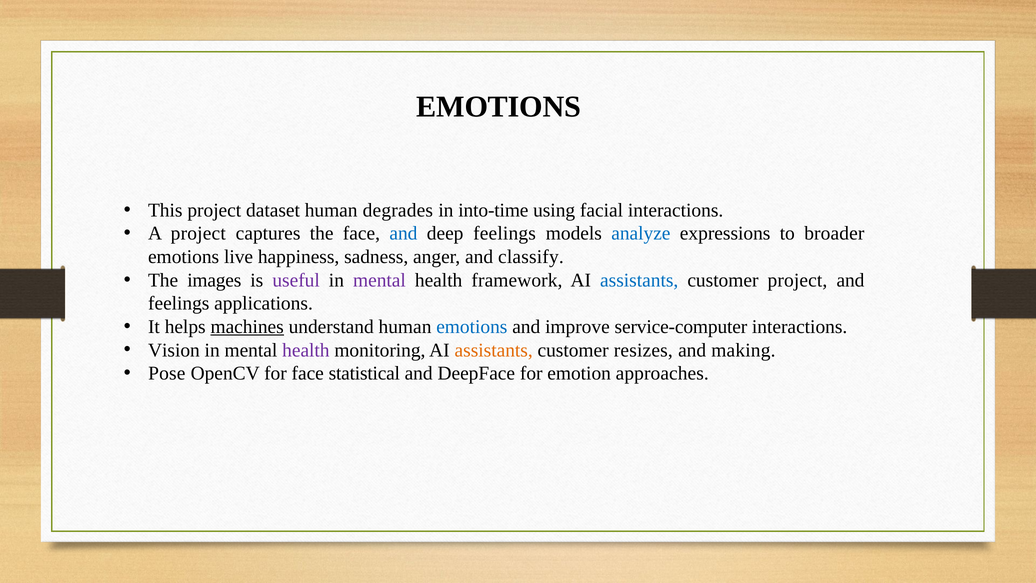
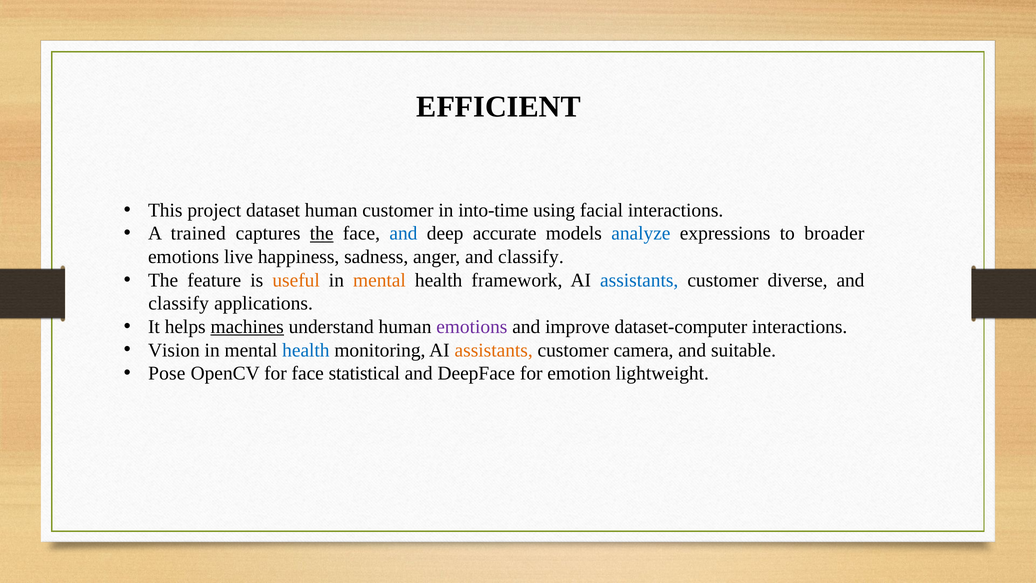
EMOTIONS at (499, 107): EMOTIONS -> EFFICIENT
human degrades: degrades -> customer
A project: project -> trained
the at (322, 233) underline: none -> present
deep feelings: feelings -> accurate
images: images -> feature
useful colour: purple -> orange
mental at (379, 280) colour: purple -> orange
customer project: project -> diverse
feelings at (179, 303): feelings -> classify
emotions at (472, 327) colour: blue -> purple
service-computer: service-computer -> dataset-computer
health at (306, 350) colour: purple -> blue
resizes: resizes -> camera
making: making -> suitable
approaches: approaches -> lightweight
